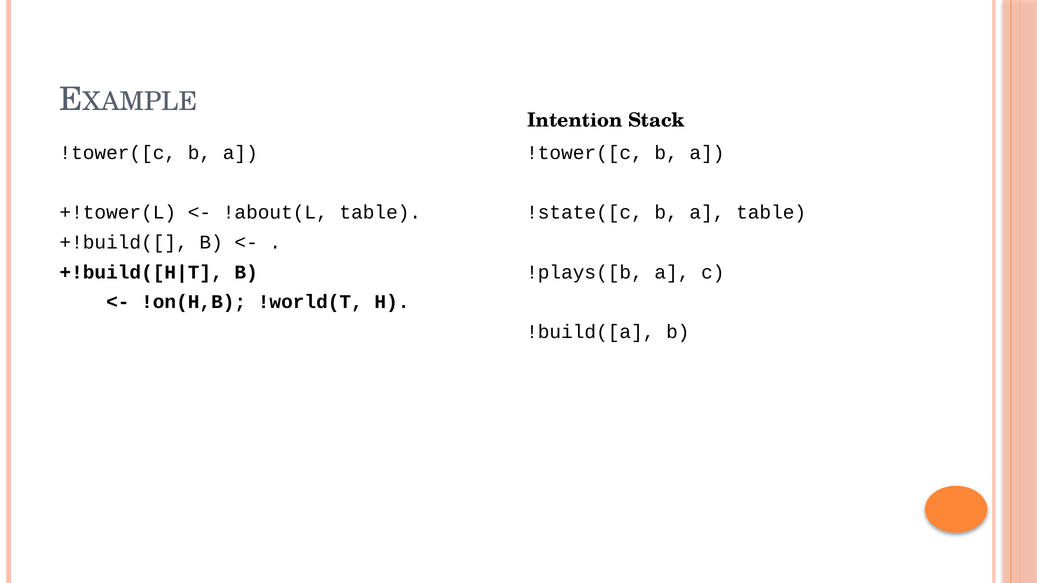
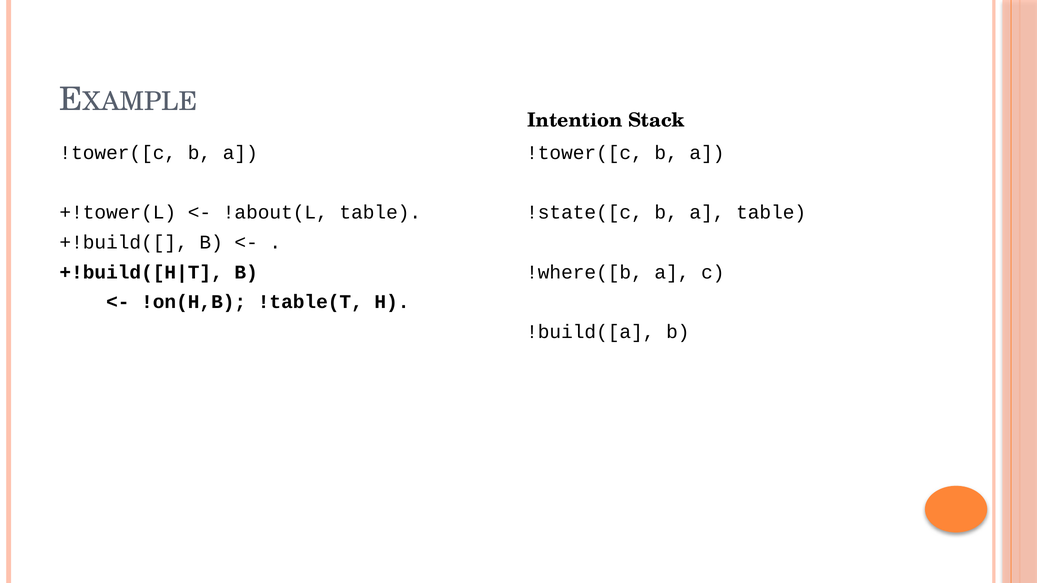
!plays([b: !plays([b -> !where([b
!world(T: !world(T -> !table(T
